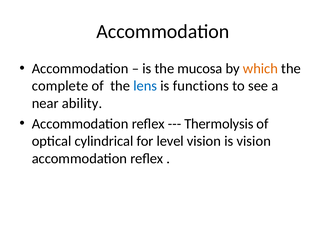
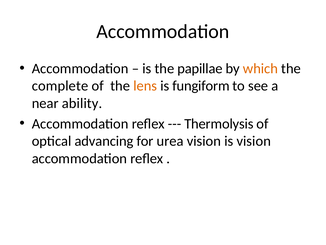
mucosa: mucosa -> papillae
lens colour: blue -> orange
functions: functions -> fungiform
cylindrical: cylindrical -> advancing
level: level -> urea
